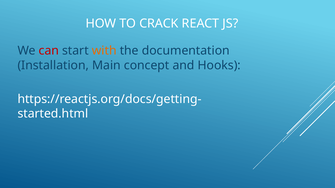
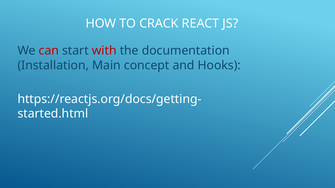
with colour: orange -> red
